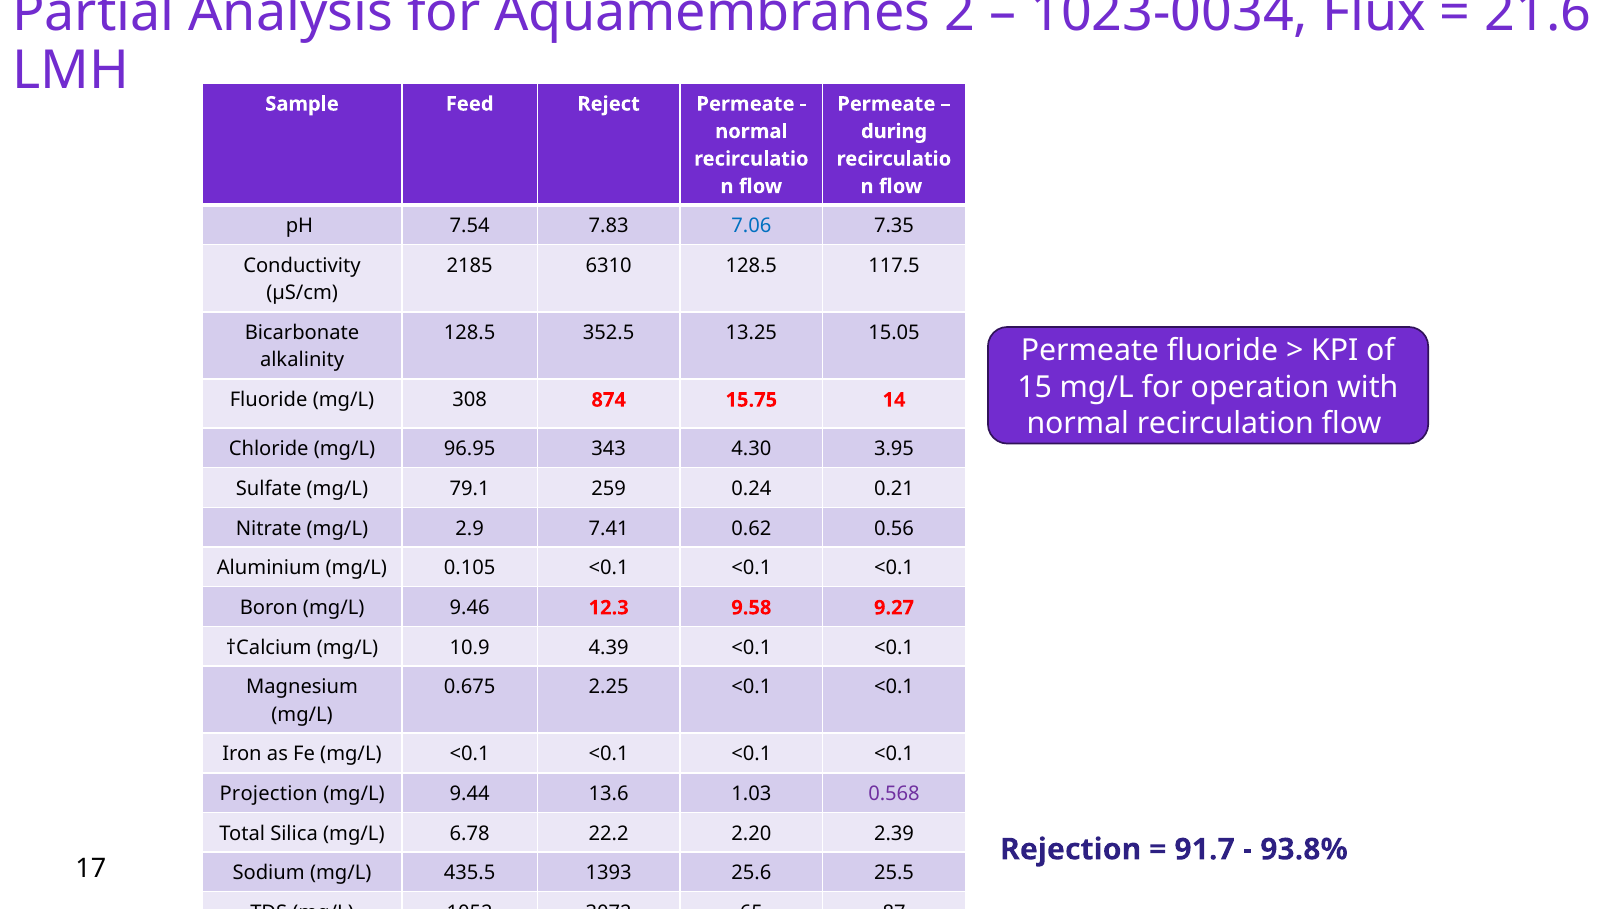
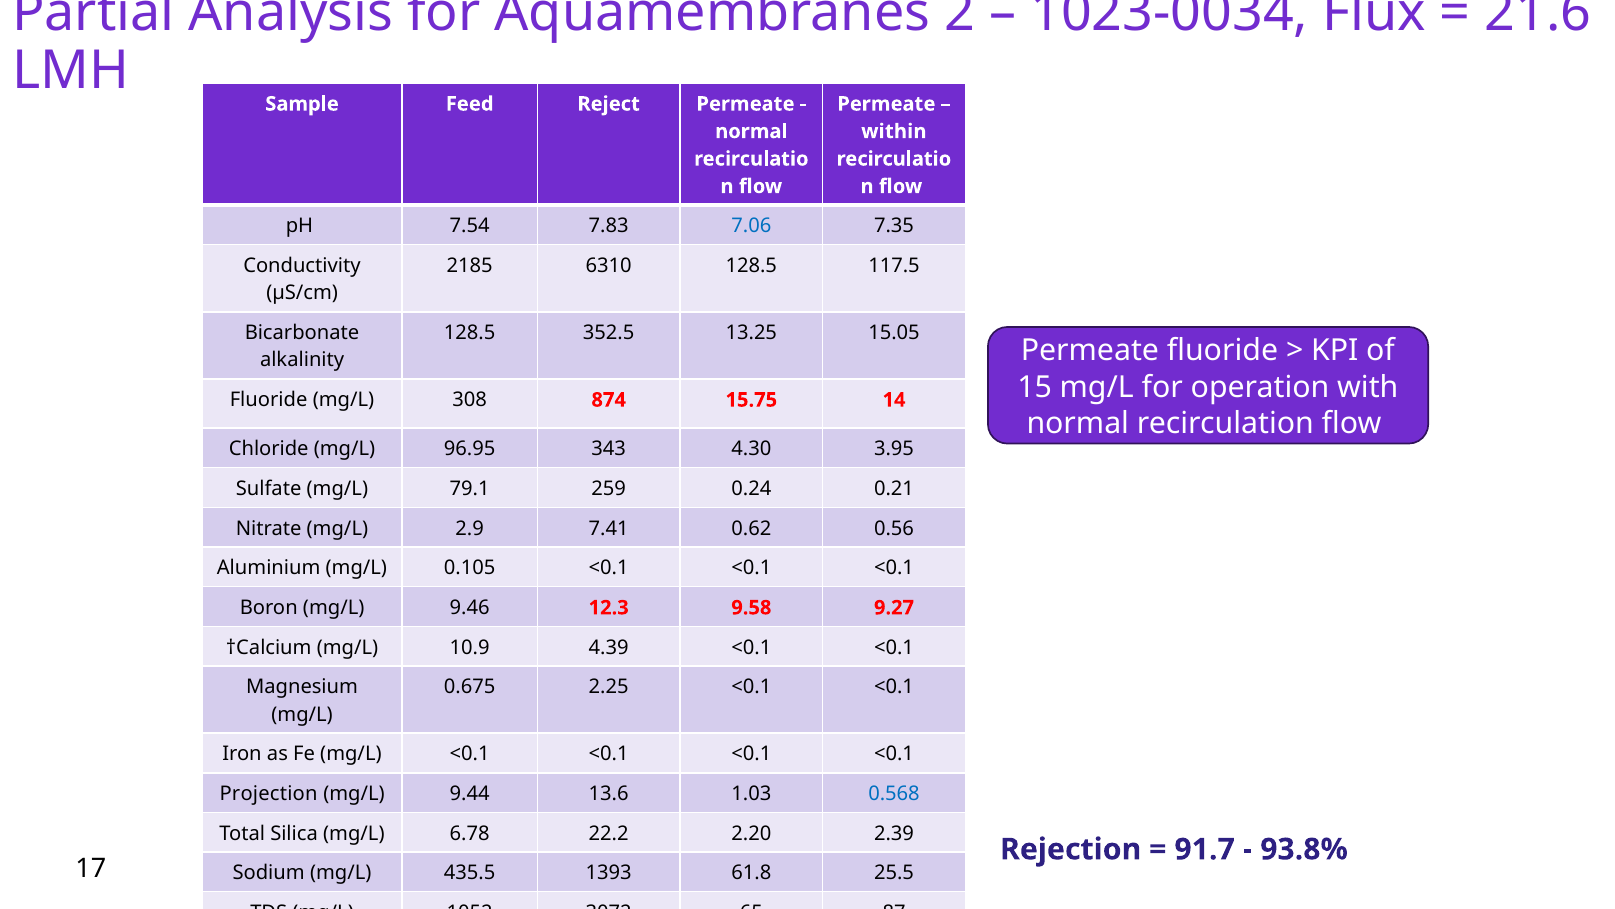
during: during -> within
0.568 colour: purple -> blue
25.6: 25.6 -> 61.8
